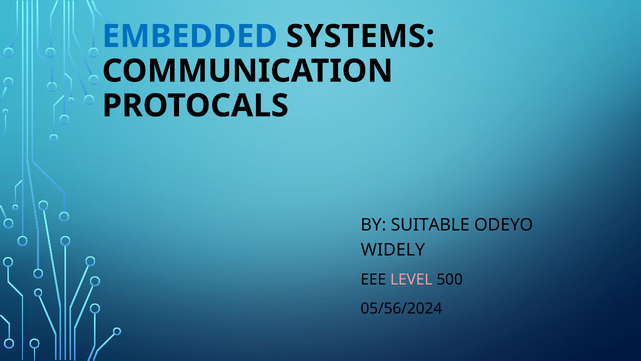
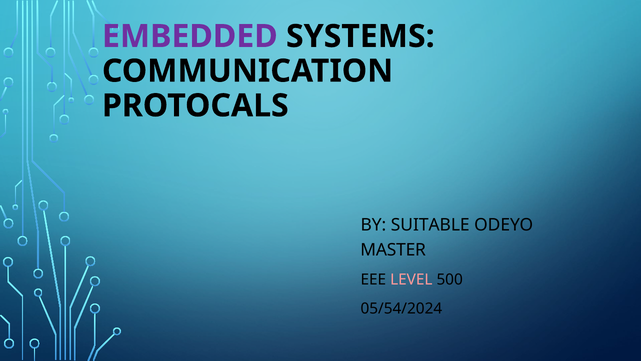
EMBEDDED colour: blue -> purple
WIDELY: WIDELY -> MASTER
05/56/2024: 05/56/2024 -> 05/54/2024
